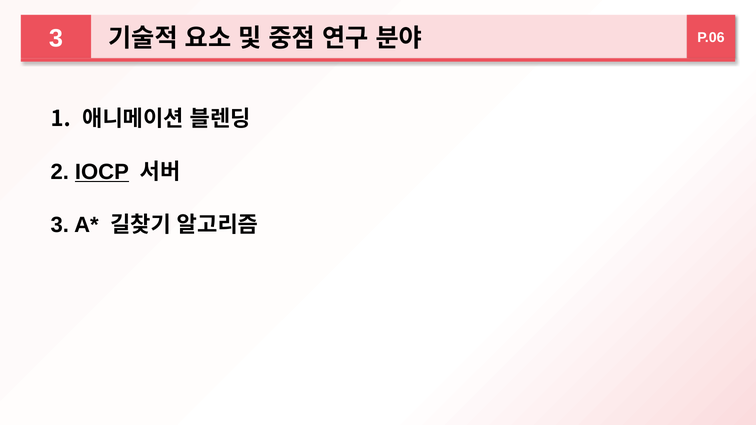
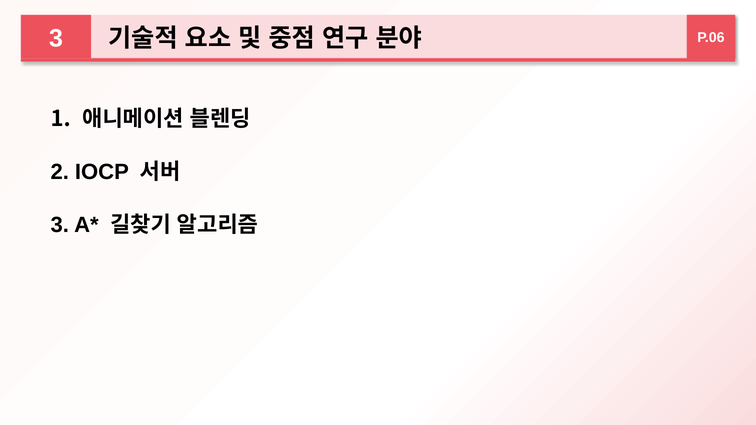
IOCP underline: present -> none
